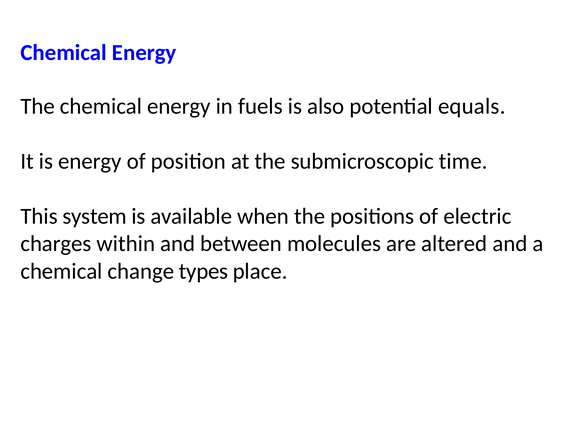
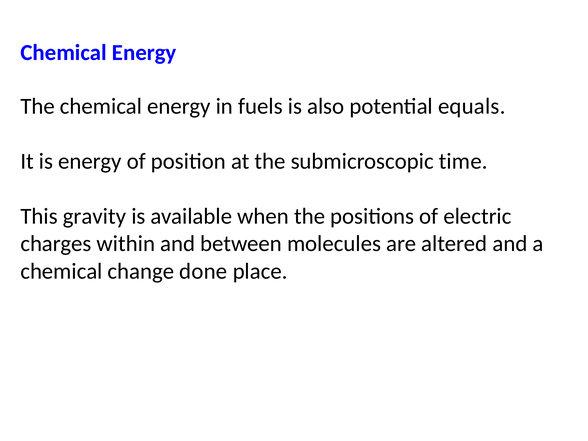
system: system -> gravity
types: types -> done
